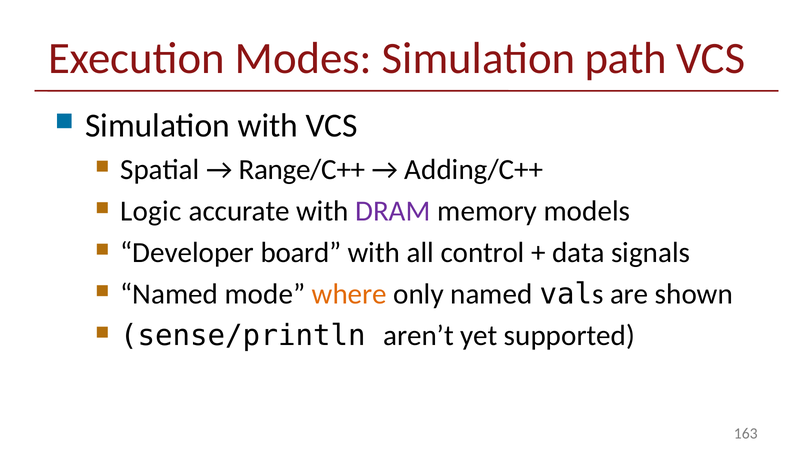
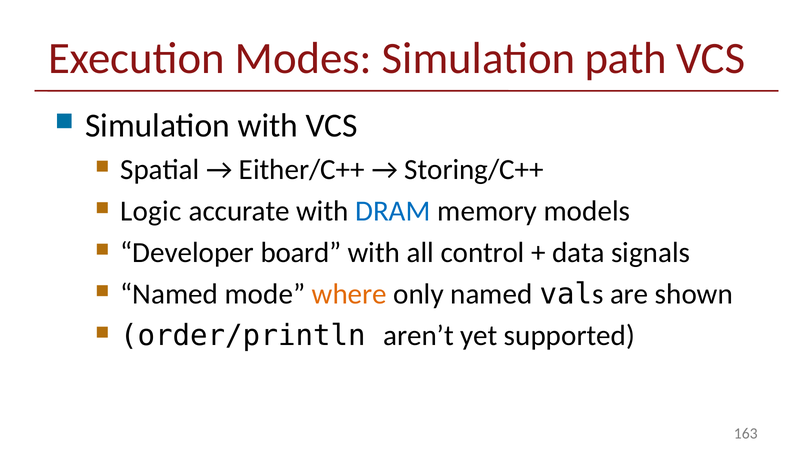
Range/C++: Range/C++ -> Either/C++
Adding/C++: Adding/C++ -> Storing/C++
DRAM colour: purple -> blue
sense/println: sense/println -> order/println
